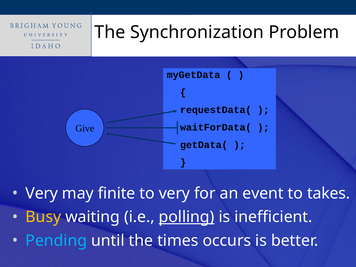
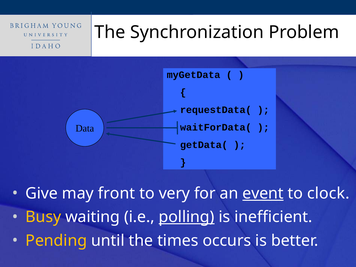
Give: Give -> Data
Very at (42, 193): Very -> Give
finite: finite -> front
event underline: none -> present
takes: takes -> clock
Pending colour: light blue -> yellow
